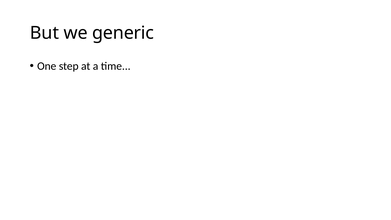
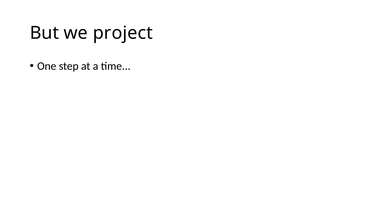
generic: generic -> project
